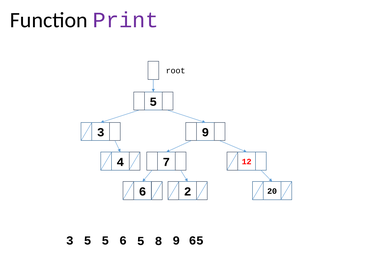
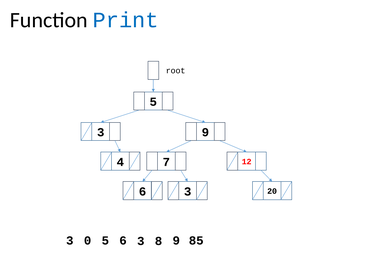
Print colour: purple -> blue
2 at (188, 191): 2 -> 3
3 5: 5 -> 0
5 6 5: 5 -> 3
65: 65 -> 85
